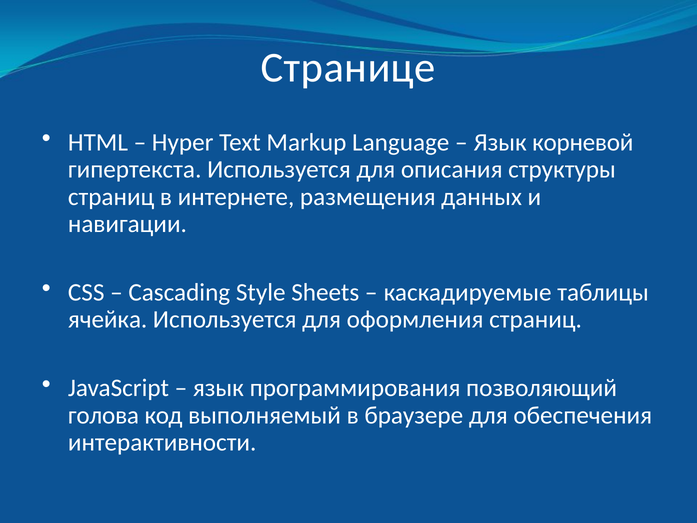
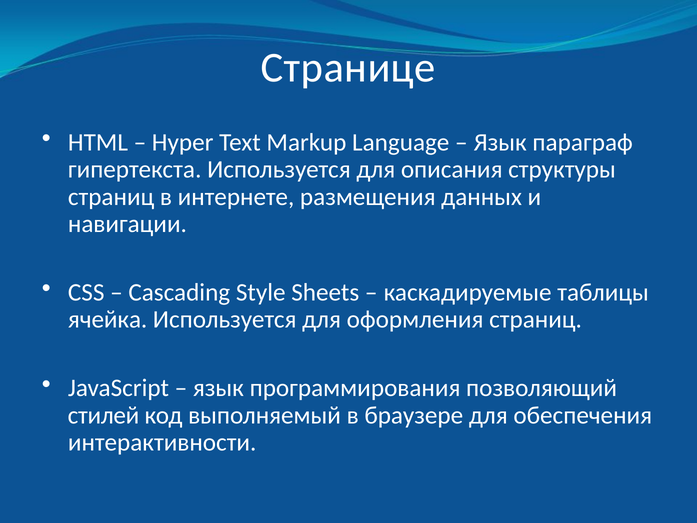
корневой: корневой -> параграф
голова: голова -> стилей
